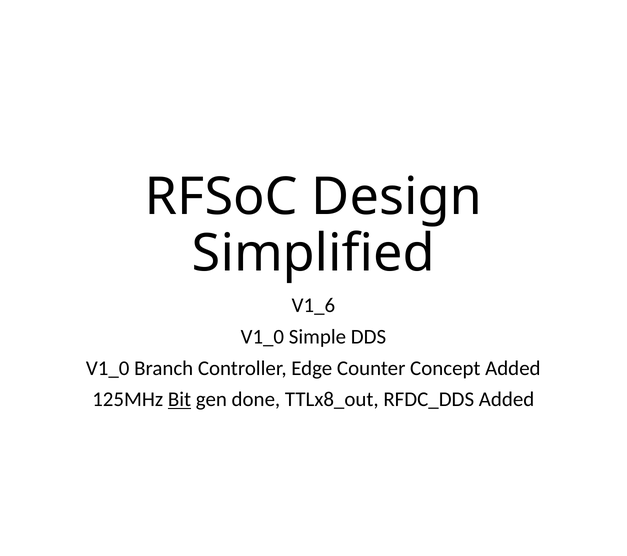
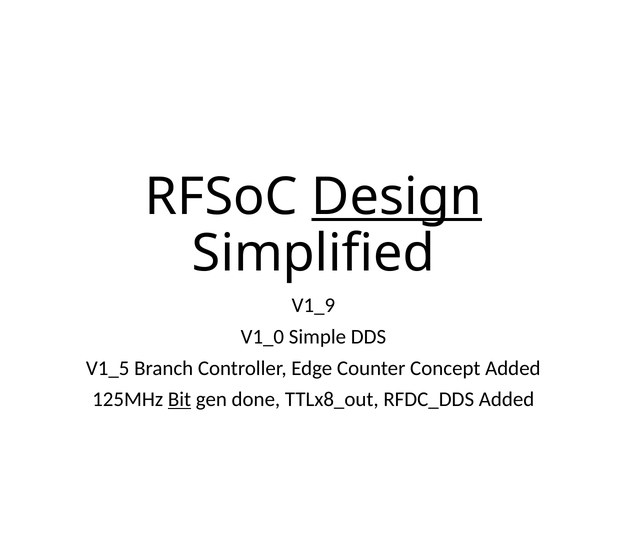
Design underline: none -> present
V1_6: V1_6 -> V1_9
V1_0 at (108, 368): V1_0 -> V1_5
